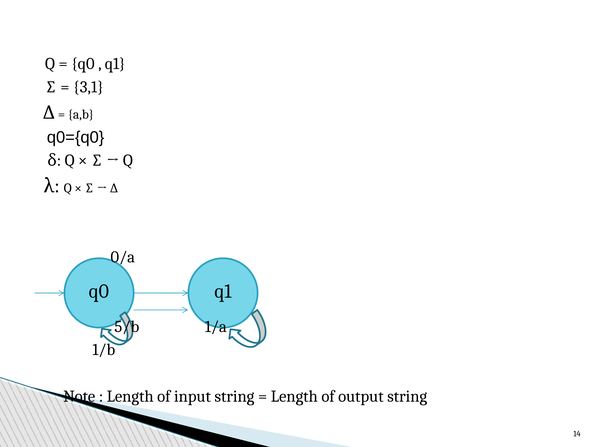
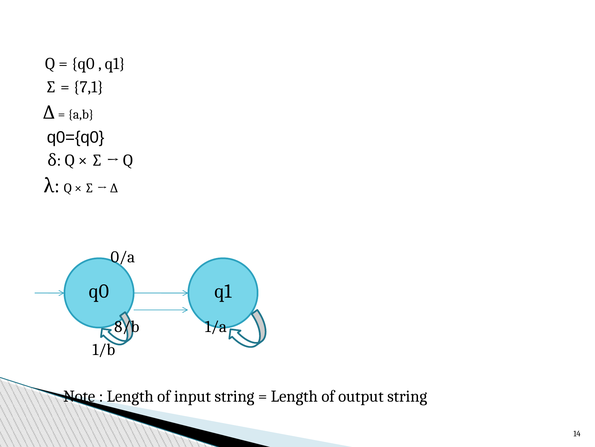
3,1: 3,1 -> 7,1
5/b: 5/b -> 8/b
